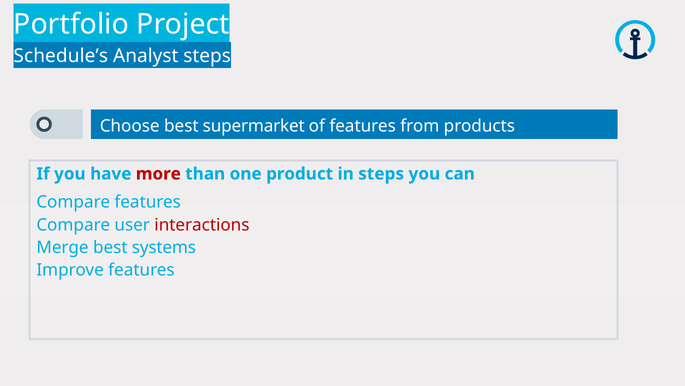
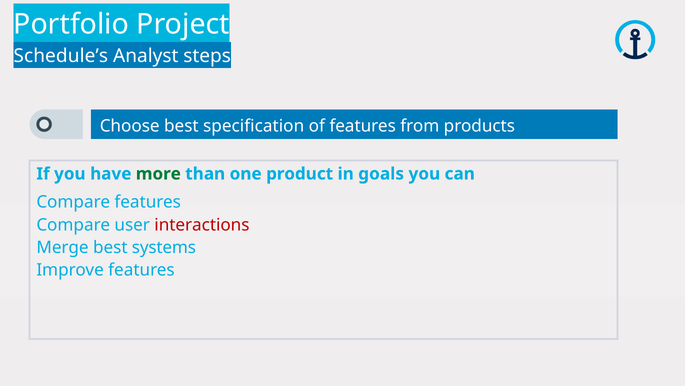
supermarket: supermarket -> specification
more colour: red -> green
in steps: steps -> goals
